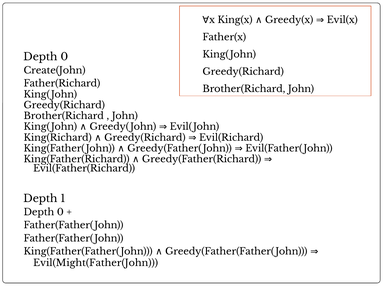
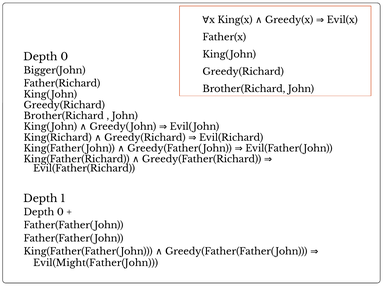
Create(John: Create(John -> Bigger(John
